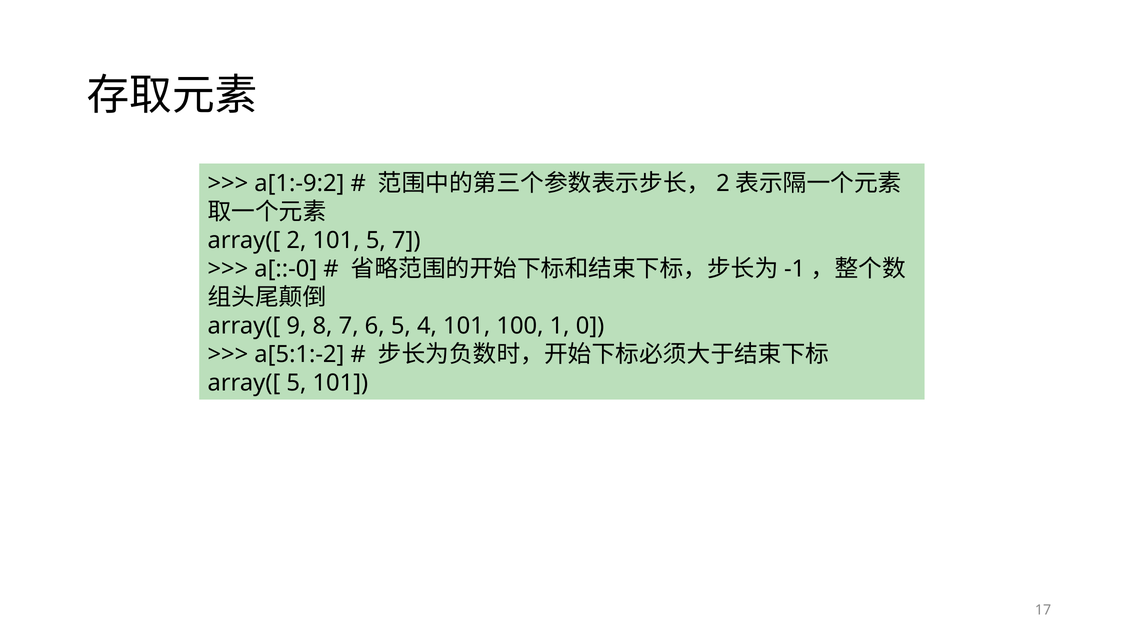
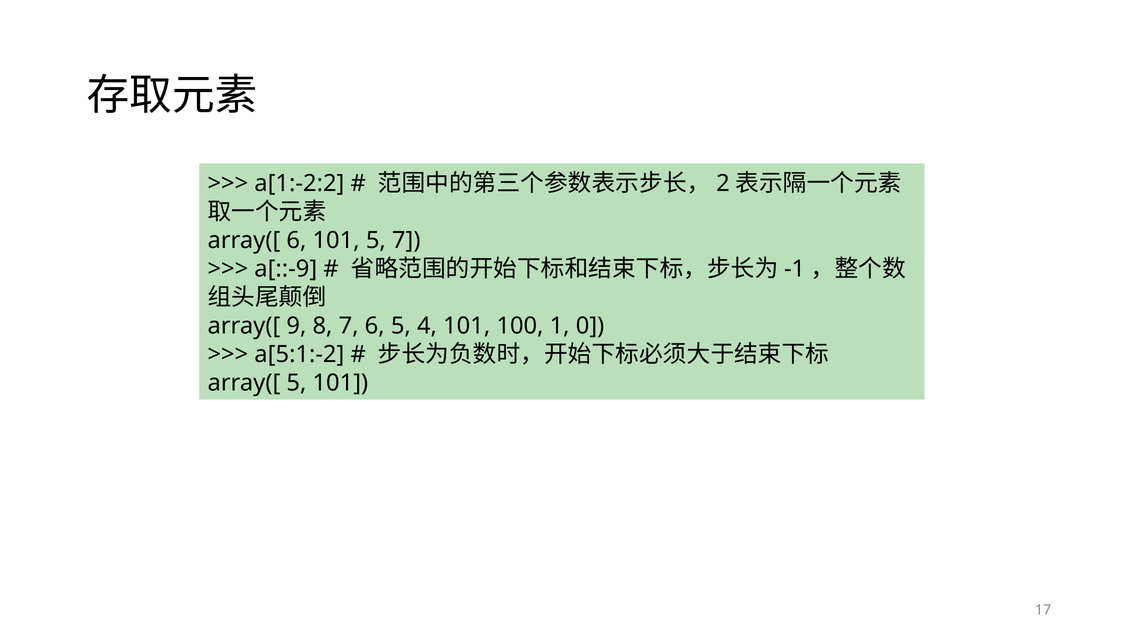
a[1:-9:2: a[1:-9:2 -> a[1:-2:2
array([ 2: 2 -> 6
a[::-0: a[::-0 -> a[::-9
